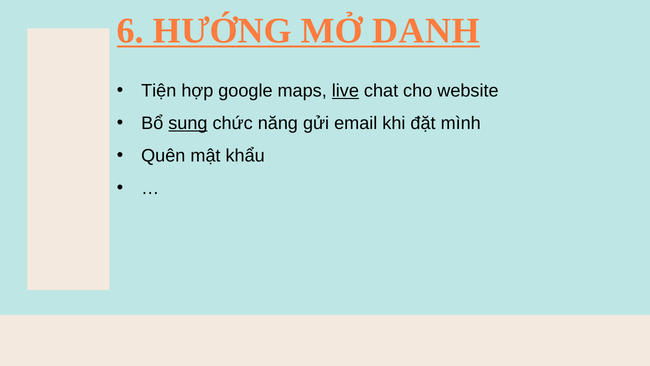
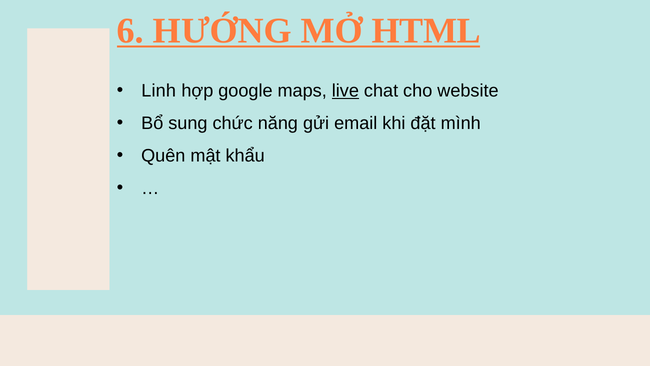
DANH: DANH -> HTML
Tiện: Tiện -> Linh
sung underline: present -> none
